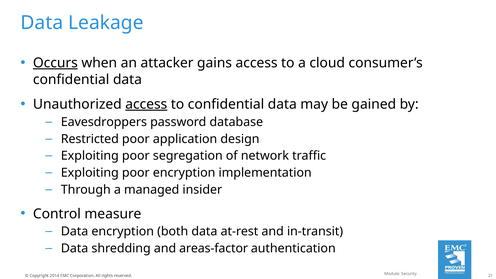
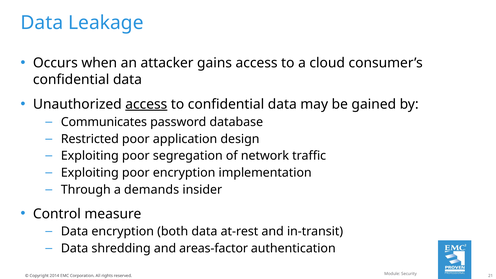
Occurs underline: present -> none
Eavesdroppers: Eavesdroppers -> Communicates
managed: managed -> demands
